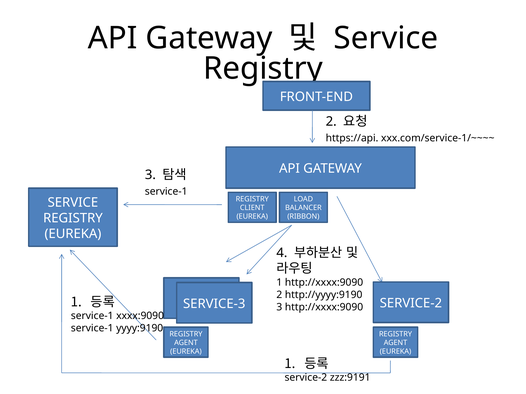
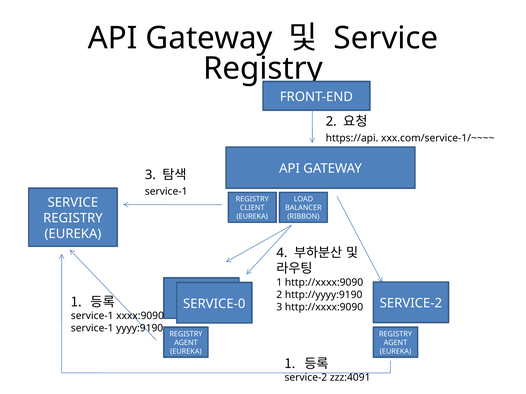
SERVICE-3: SERVICE-3 -> SERVICE-0
zzz:9191: zzz:9191 -> zzz:4091
